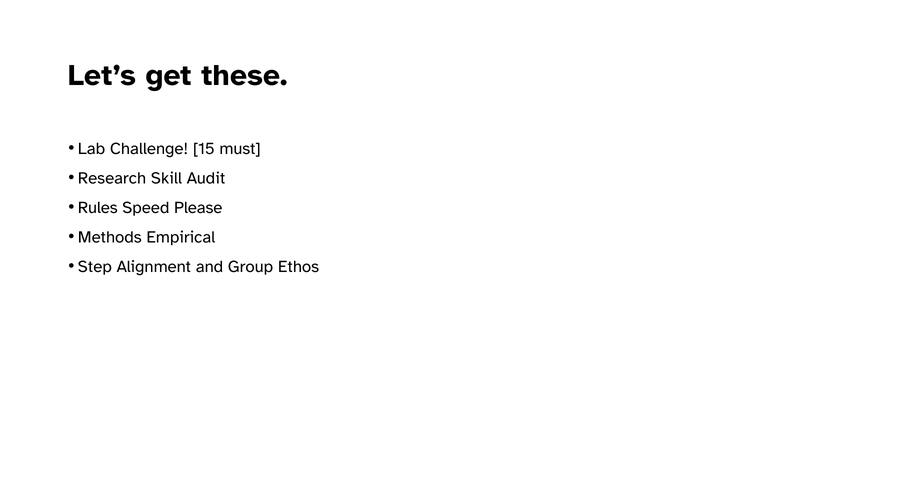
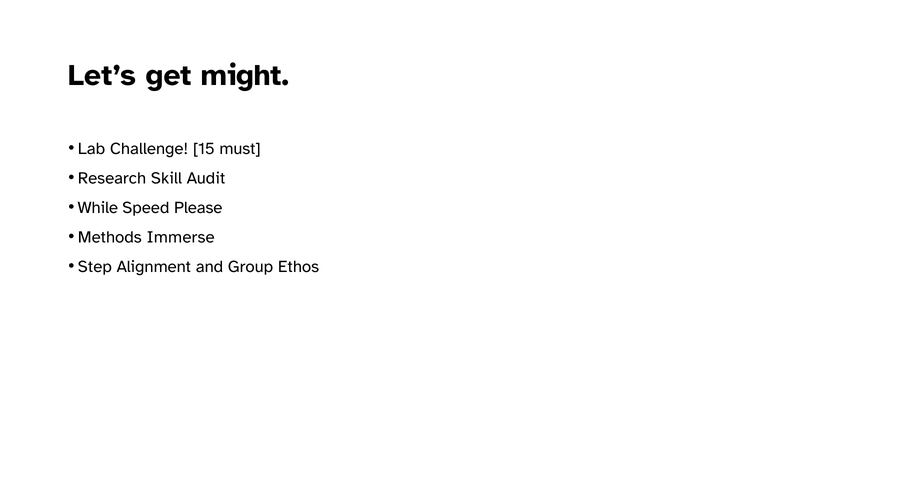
these: these -> might
Rules: Rules -> While
Empirical: Empirical -> Immerse
